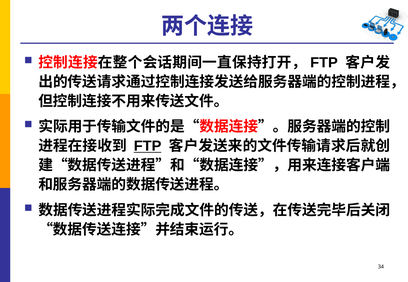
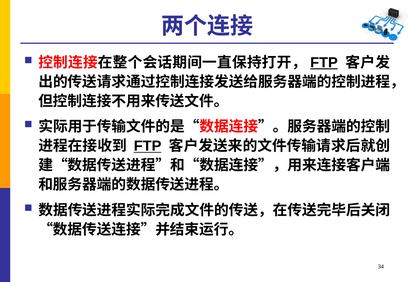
FTP at (324, 63) underline: none -> present
